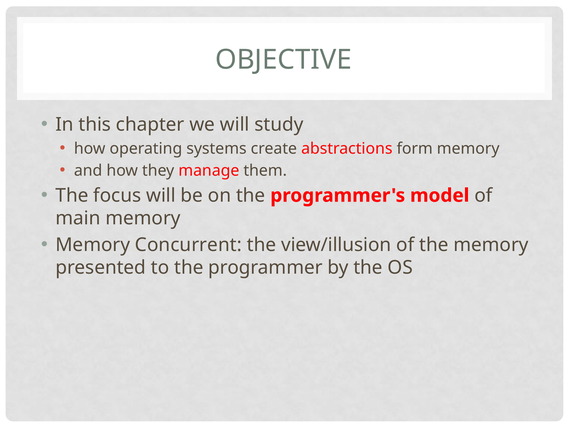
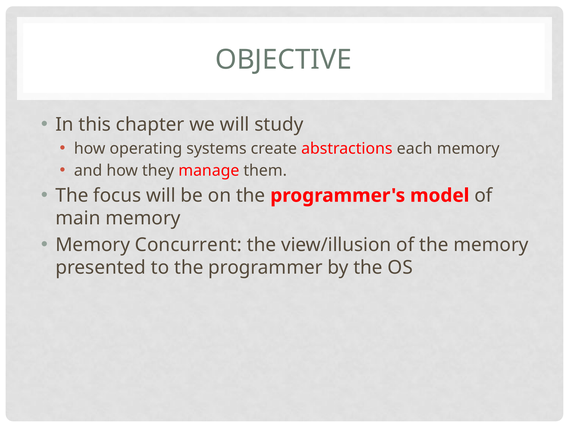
form: form -> each
